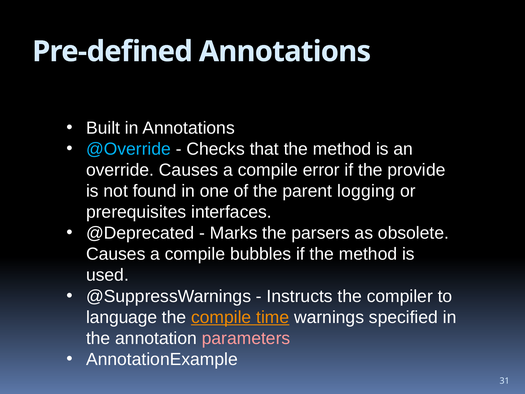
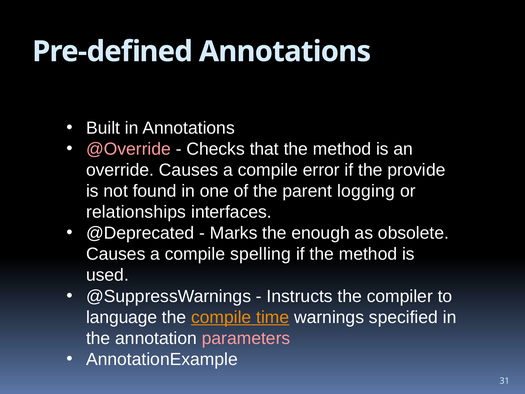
@Override colour: light blue -> pink
prerequisites: prerequisites -> relationships
parsers: parsers -> enough
bubbles: bubbles -> spelling
